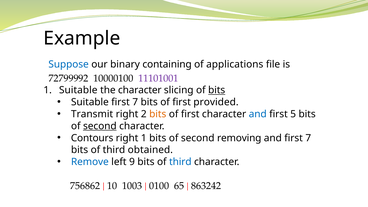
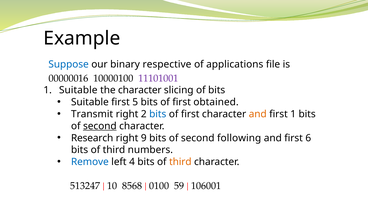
containing: containing -> respective
72799992: 72799992 -> 00000016
bits at (217, 90) underline: present -> none
7 at (135, 102): 7 -> 5
provided: provided -> obtained
bits at (158, 114) colour: orange -> blue
and at (258, 114) colour: blue -> orange
first 5: 5 -> 1
Contours: Contours -> Research
right 1: 1 -> 9
removing: removing -> following
and first 7: 7 -> 6
obtained: obtained -> numbers
9: 9 -> 4
third at (180, 162) colour: blue -> orange
756862: 756862 -> 513247
1003: 1003 -> 8568
65: 65 -> 59
863242: 863242 -> 106001
